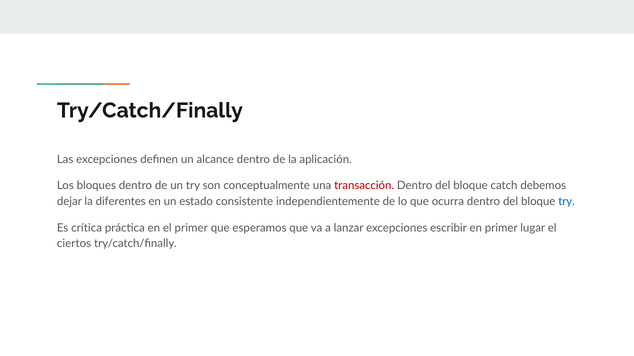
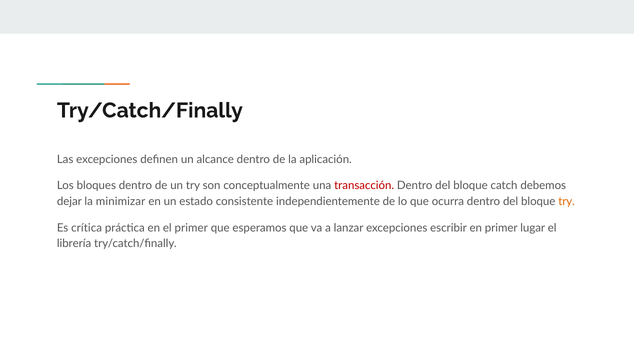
diferentes: diferentes -> minimizar
try at (567, 202) colour: blue -> orange
ciertos: ciertos -> librería
